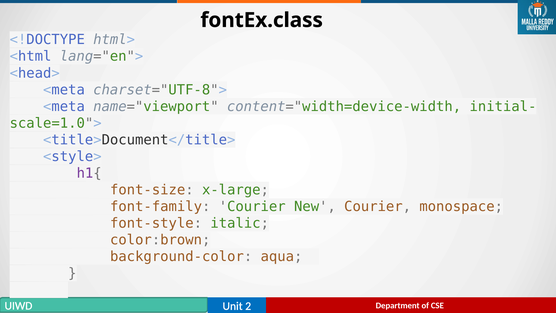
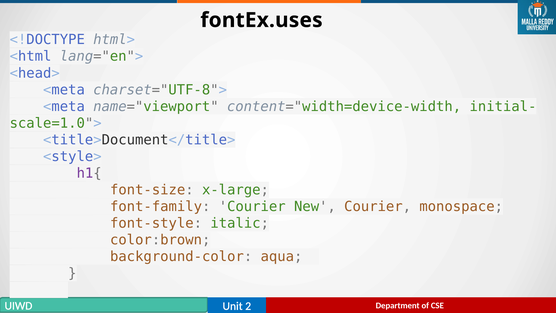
fontEx.class: fontEx.class -> fontEx.uses
